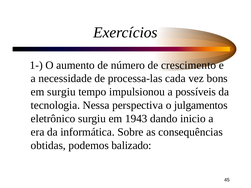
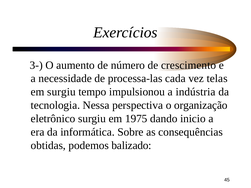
1-: 1- -> 3-
bons: bons -> telas
possíveis: possíveis -> indústria
julgamentos: julgamentos -> organização
1943: 1943 -> 1975
